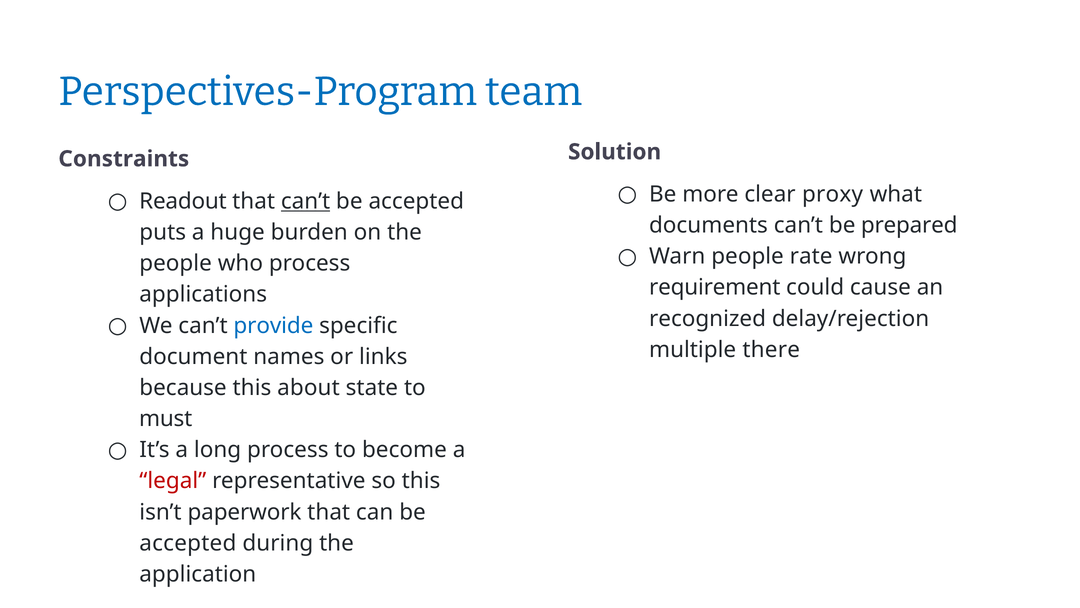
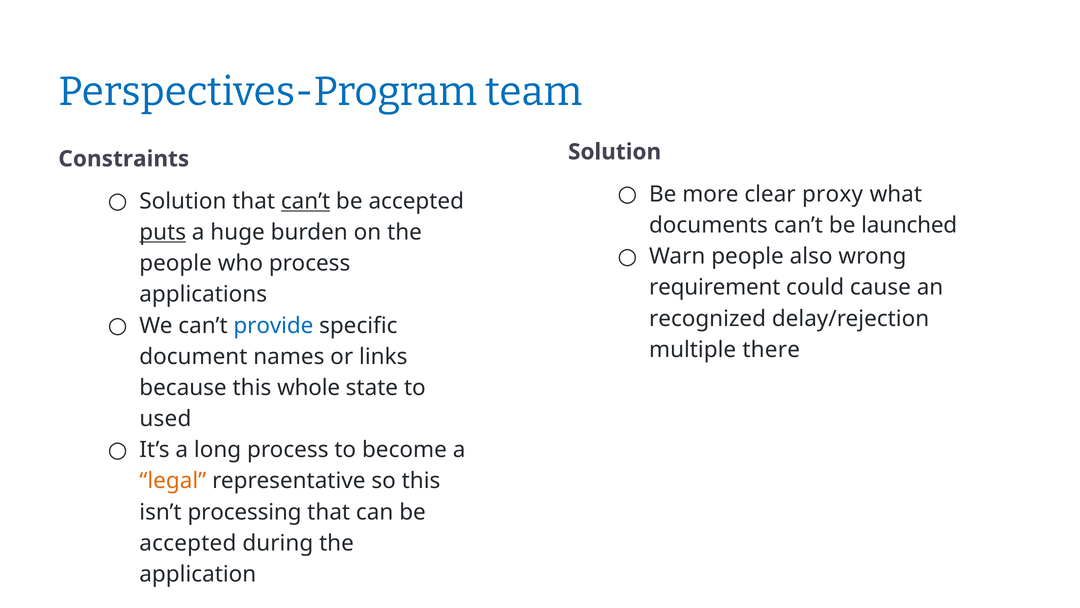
Readout at (183, 201): Readout -> Solution
prepared: prepared -> launched
puts underline: none -> present
rate: rate -> also
about: about -> whole
must: must -> used
legal colour: red -> orange
paperwork: paperwork -> processing
